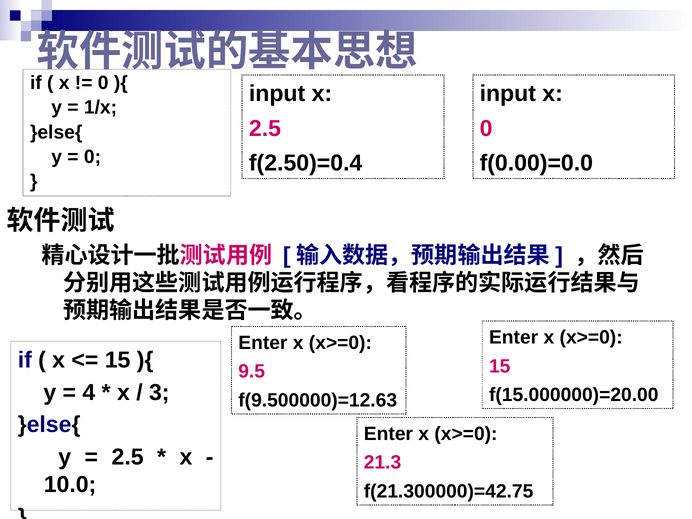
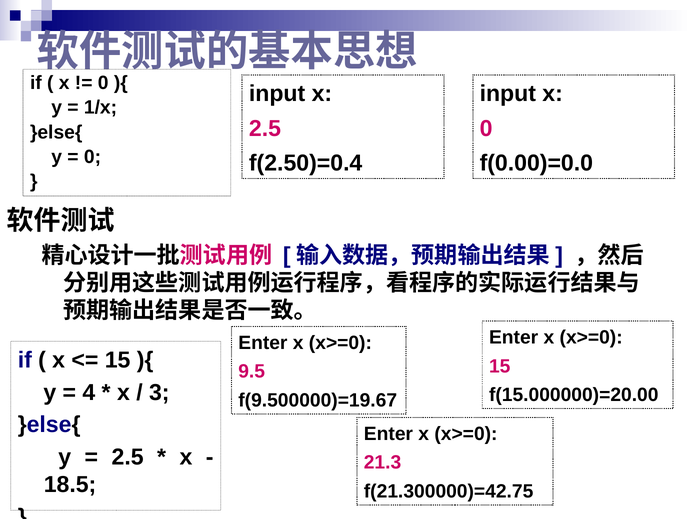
f(9.500000)=12.63: f(9.500000)=12.63 -> f(9.500000)=19.67
10.0: 10.0 -> 18.5
